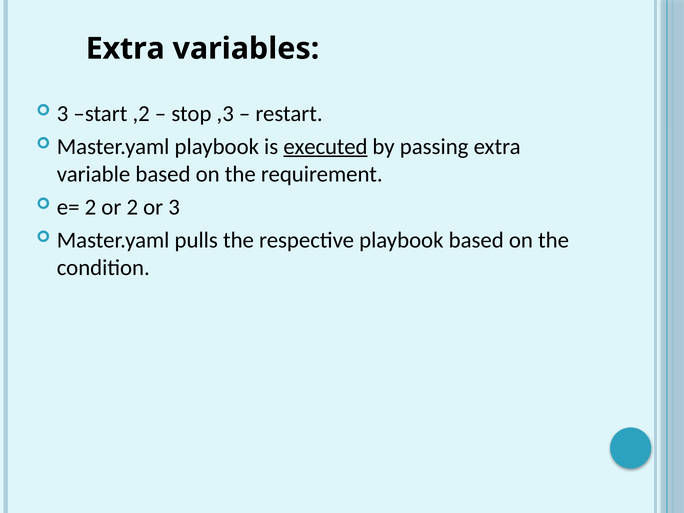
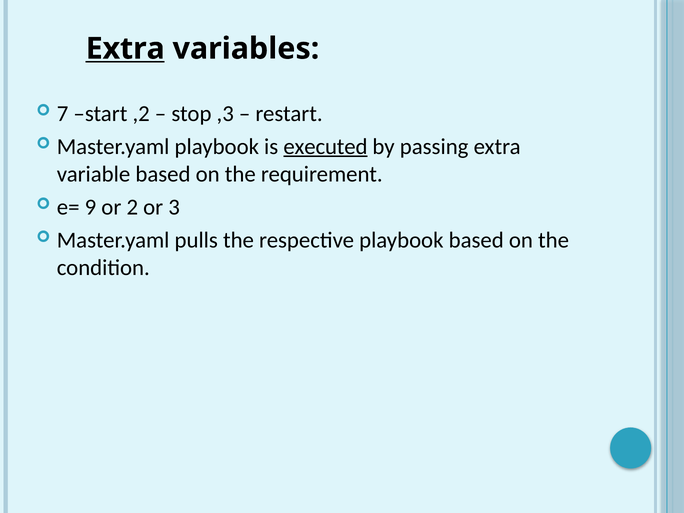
Extra at (125, 49) underline: none -> present
3 at (63, 114): 3 -> 7
e= 2: 2 -> 9
